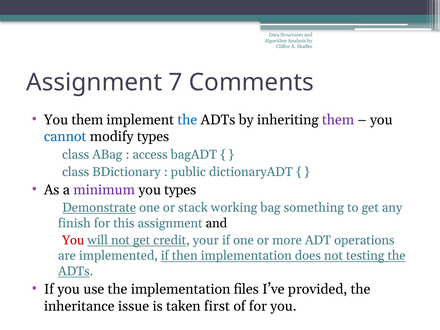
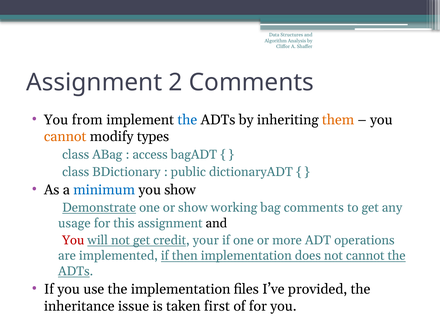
7: 7 -> 2
You them: them -> from
them at (338, 120) colour: purple -> orange
cannot at (65, 137) colour: blue -> orange
minimum colour: purple -> blue
you types: types -> show
or stack: stack -> show
bag something: something -> comments
finish: finish -> usage
not testing: testing -> cannot
